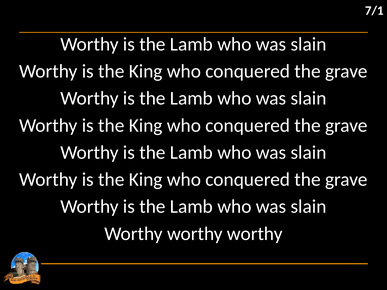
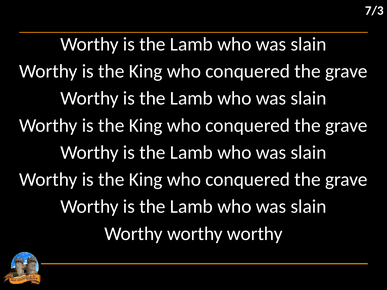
7/1: 7/1 -> 7/3
